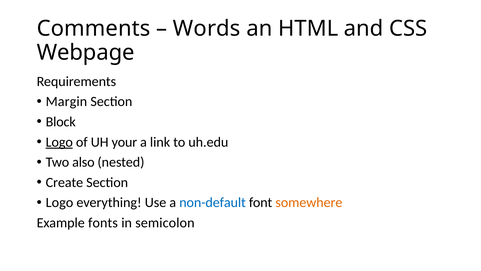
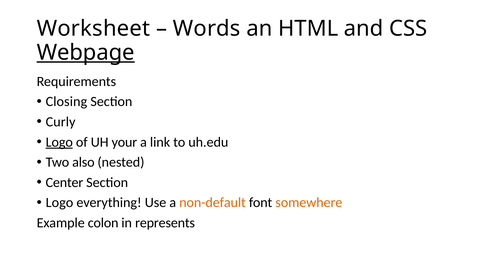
Comments: Comments -> Worksheet
Webpage underline: none -> present
Margin: Margin -> Closing
Block: Block -> Curly
Create: Create -> Center
non-default colour: blue -> orange
fonts: fonts -> colon
semicolon: semicolon -> represents
